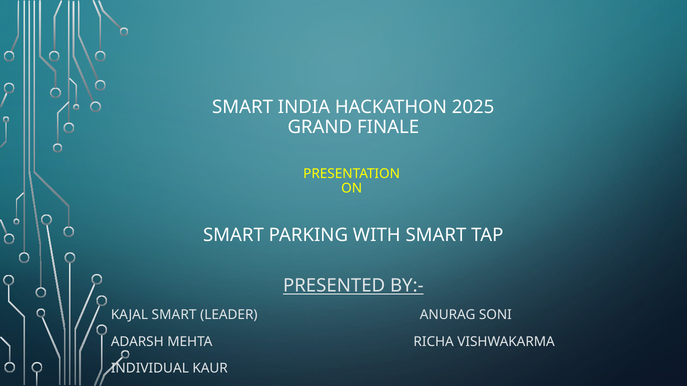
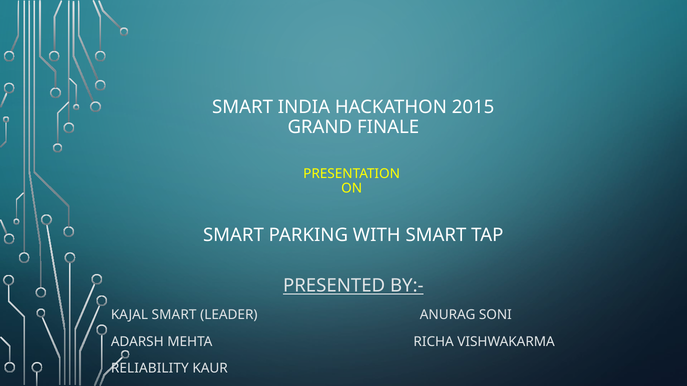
2025: 2025 -> 2015
INDIVIDUAL: INDIVIDUAL -> RELIABILITY
